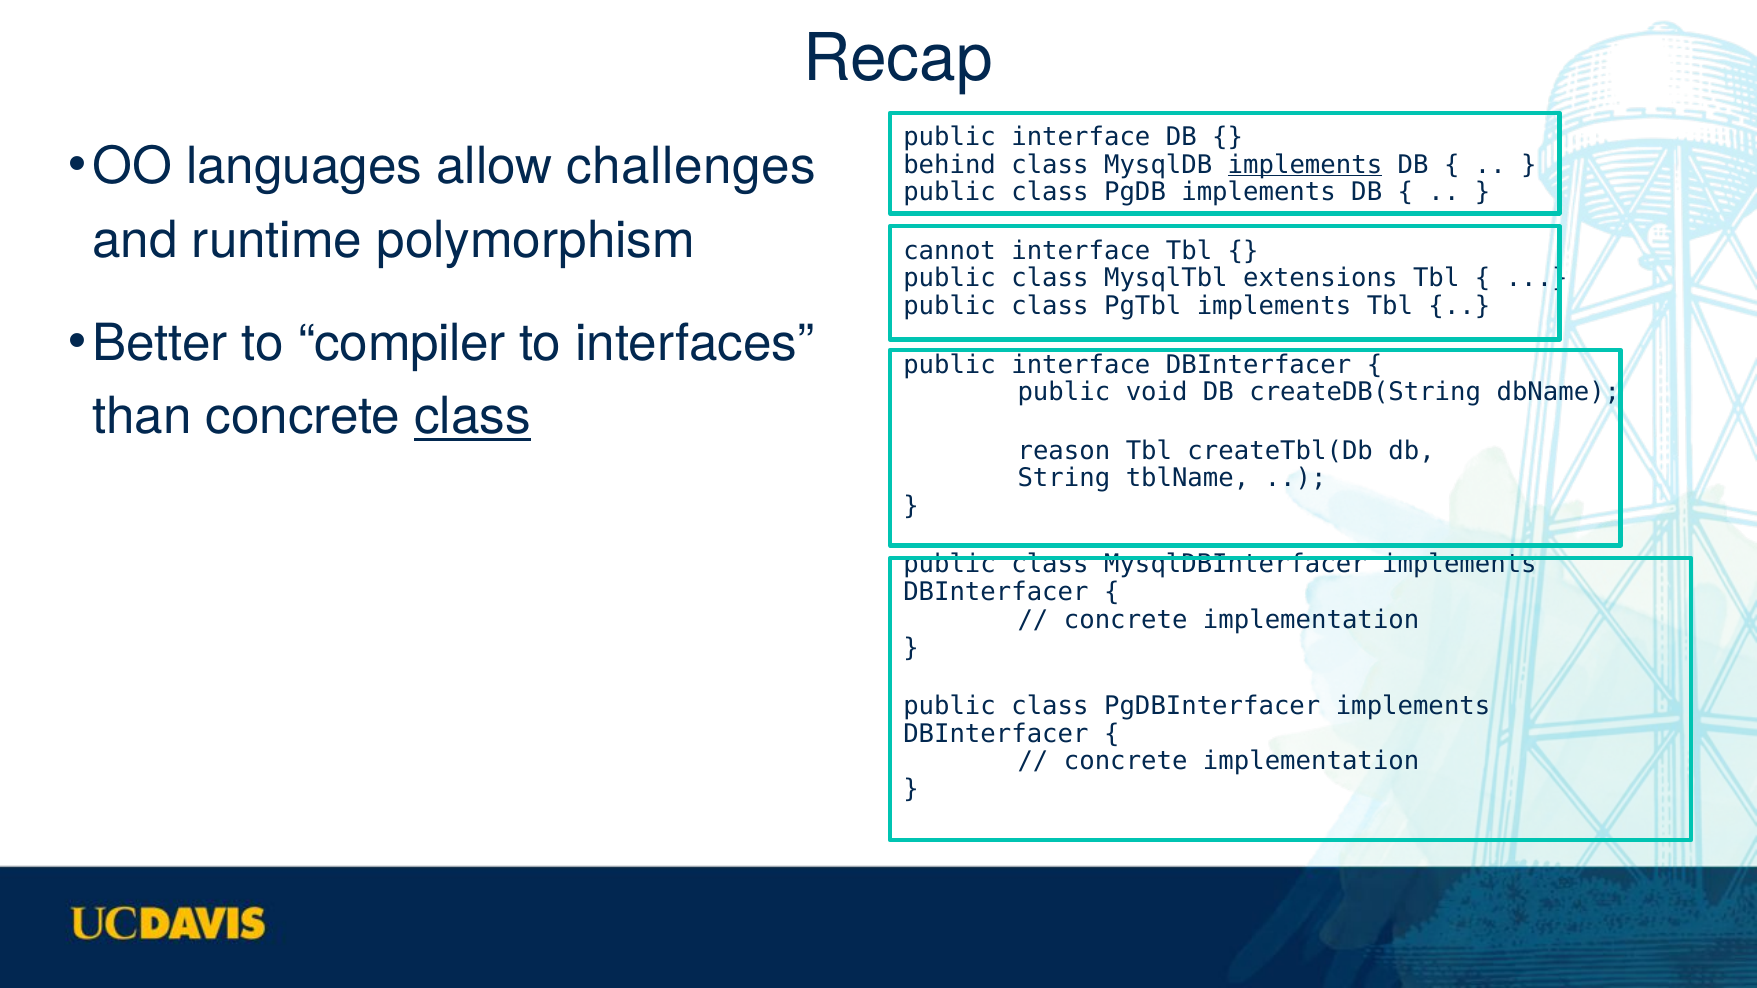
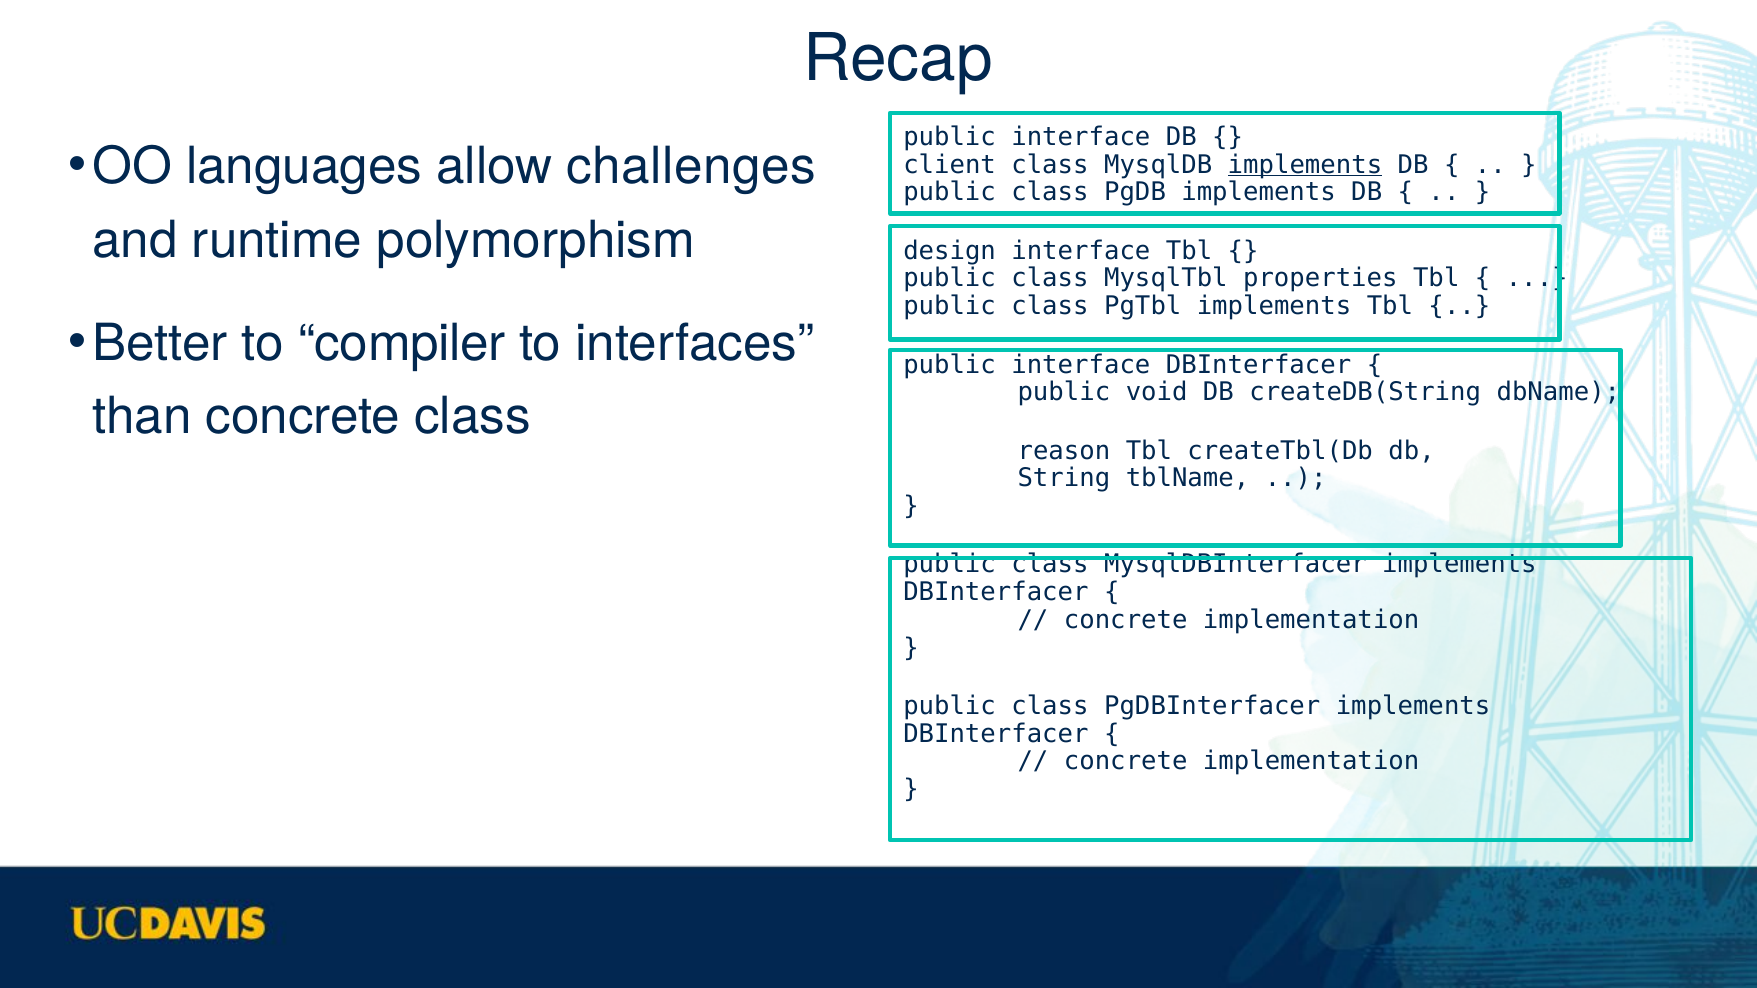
behind: behind -> client
cannot: cannot -> design
extensions: extensions -> properties
class at (473, 417) underline: present -> none
